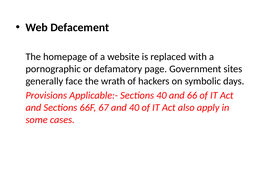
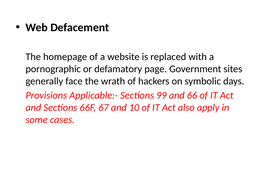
Sections 40: 40 -> 99
and 40: 40 -> 10
